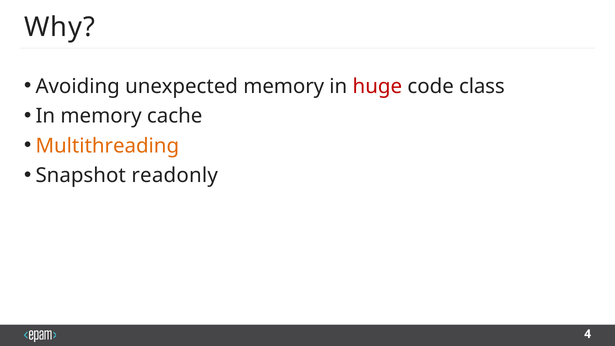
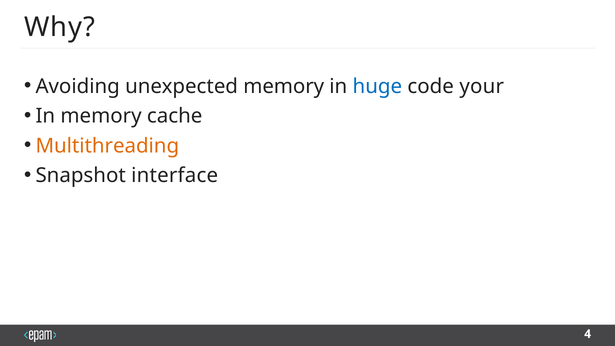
huge colour: red -> blue
class: class -> your
readonly: readonly -> interface
